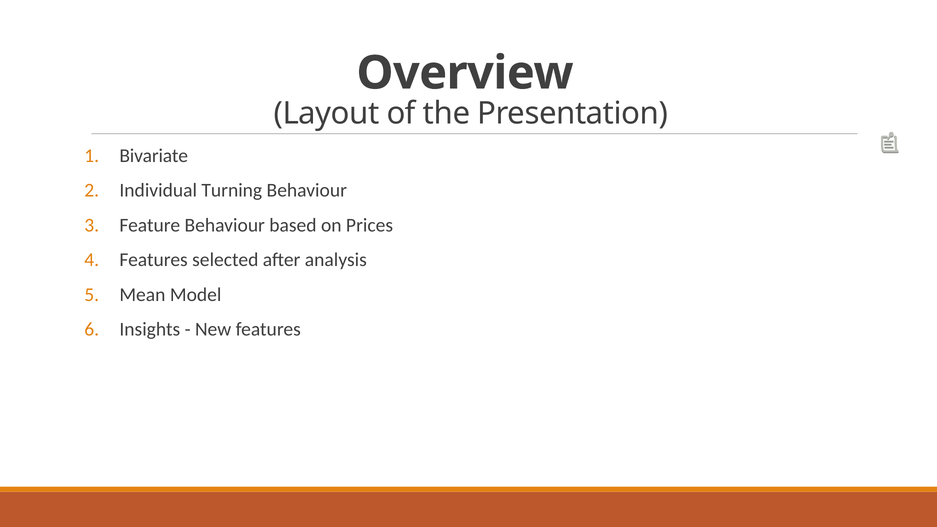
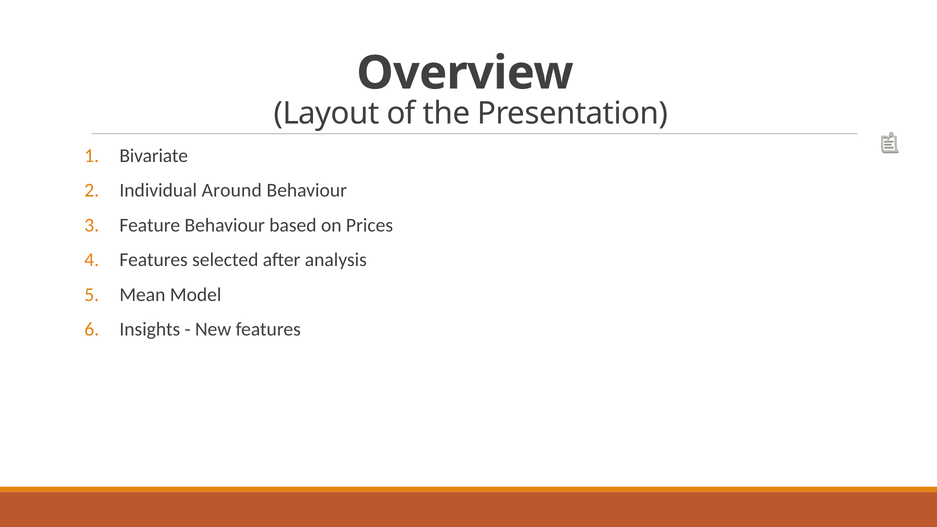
Turning: Turning -> Around
